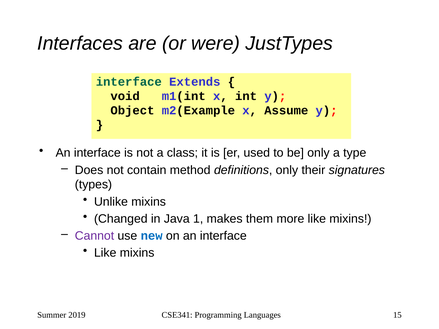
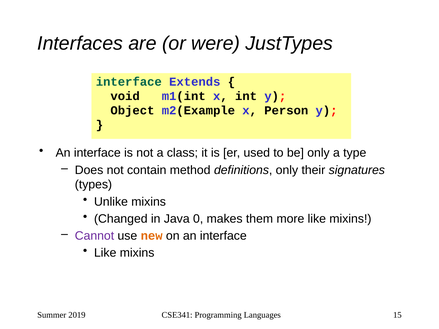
Assume: Assume -> Person
1: 1 -> 0
new colour: blue -> orange
